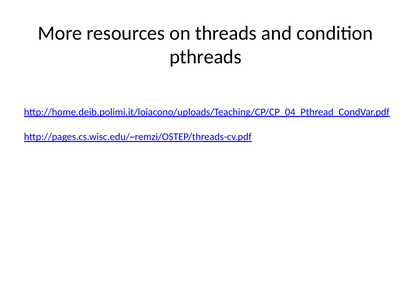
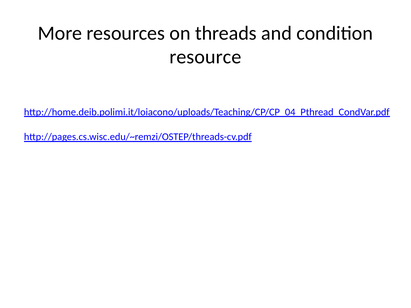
pthreads: pthreads -> resource
